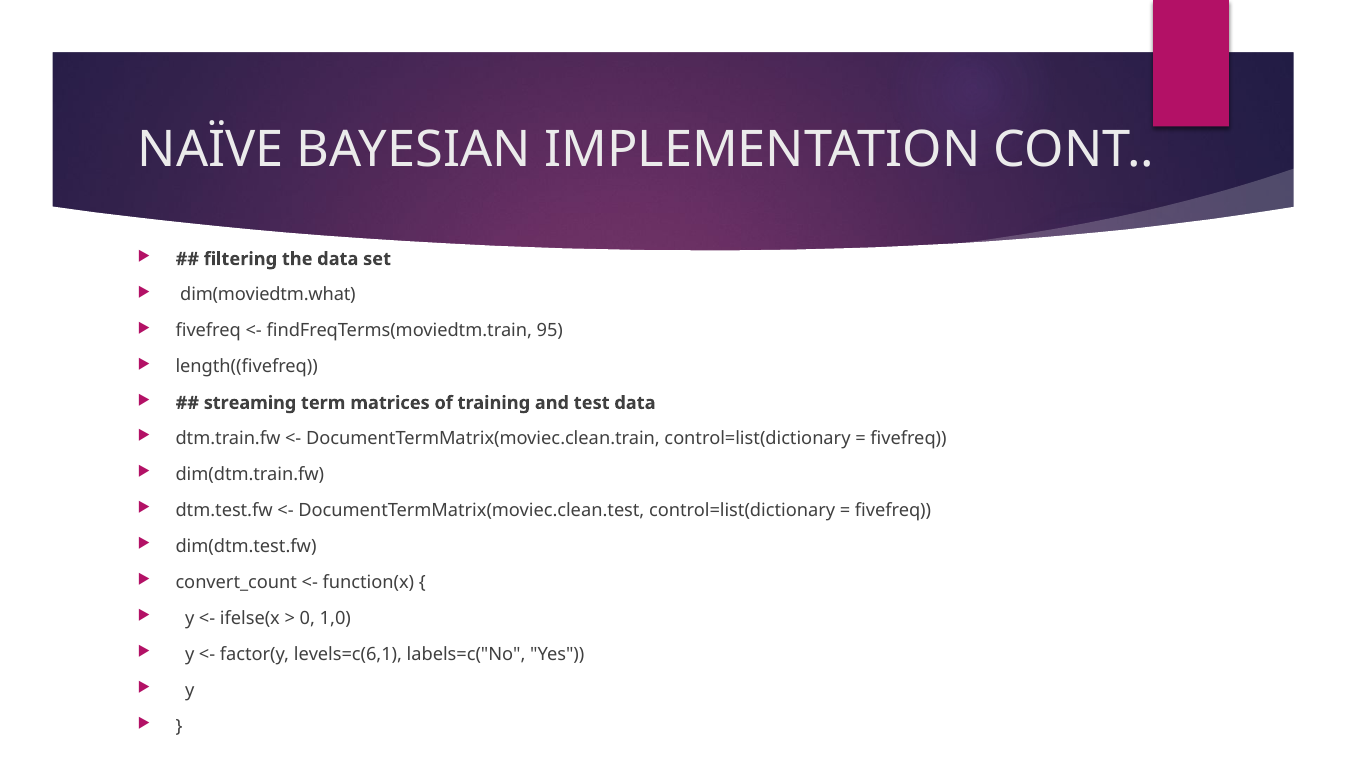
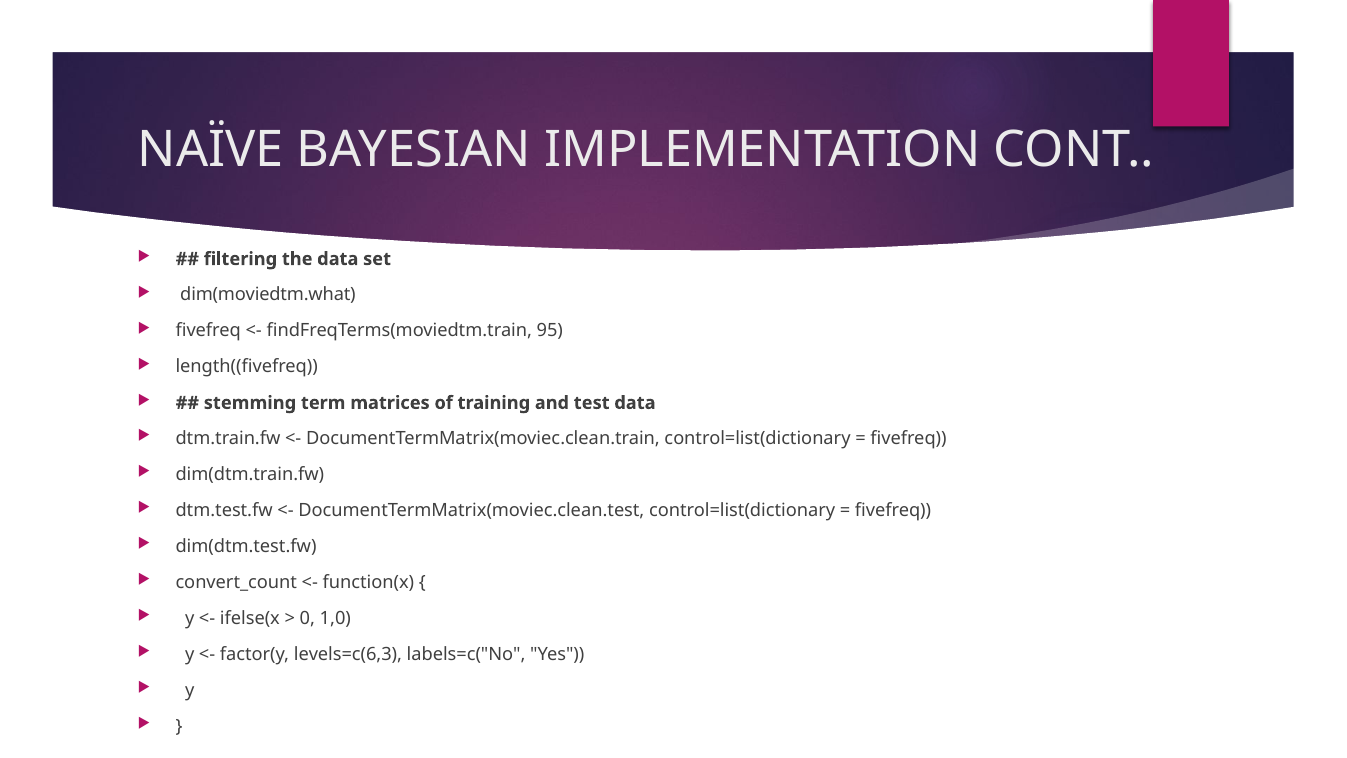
streaming: streaming -> stemming
levels=c(6,1: levels=c(6,1 -> levels=c(6,3
